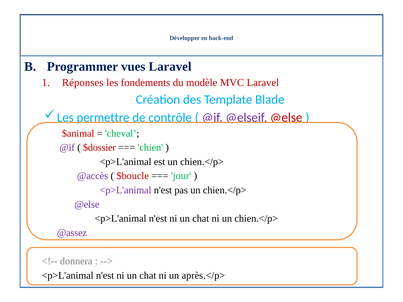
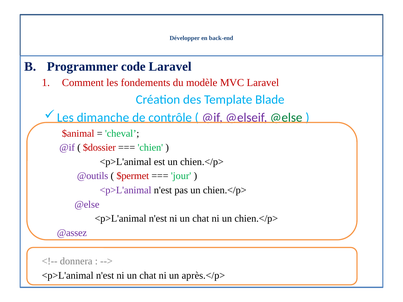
vues: vues -> code
Réponses: Réponses -> Comment
permettre: permettre -> dimanche
@else at (286, 118) colour: red -> green
@accès: @accès -> @outils
$boucle: $boucle -> $permet
